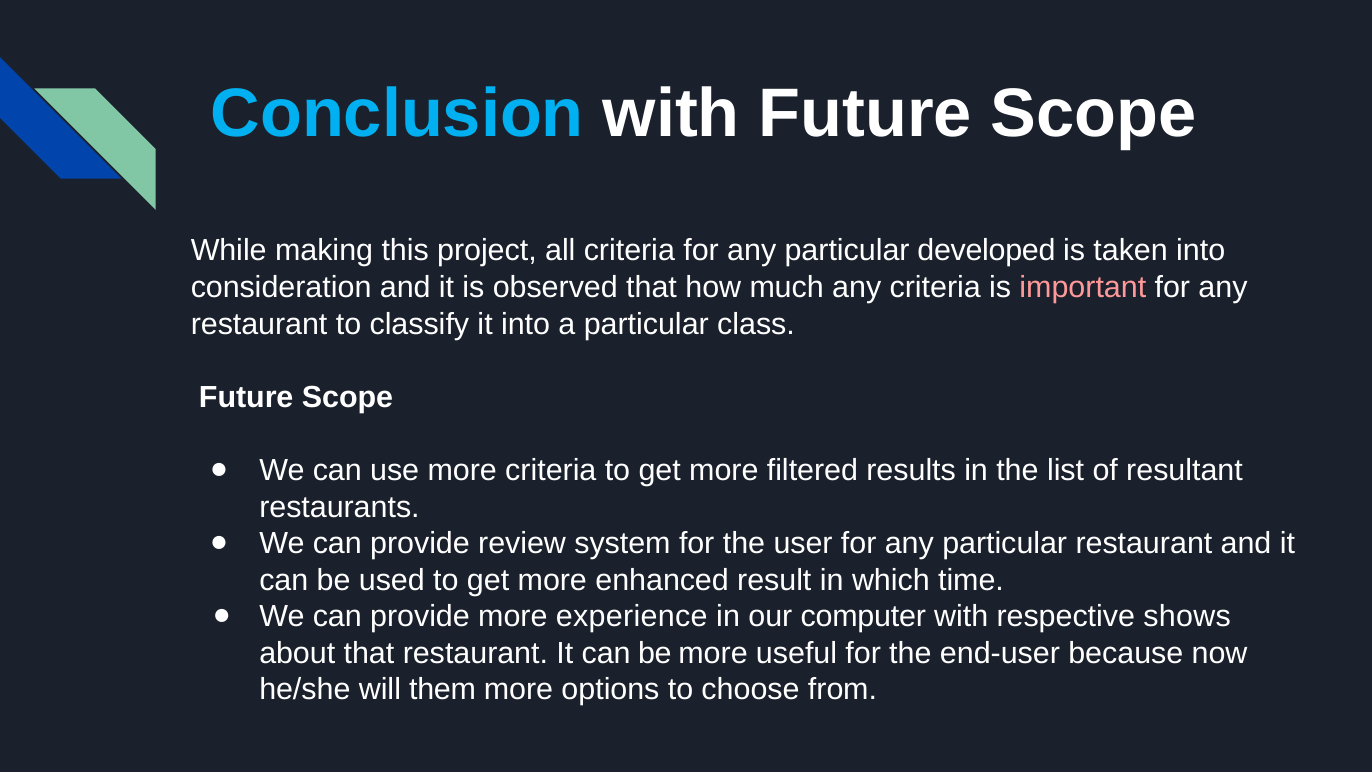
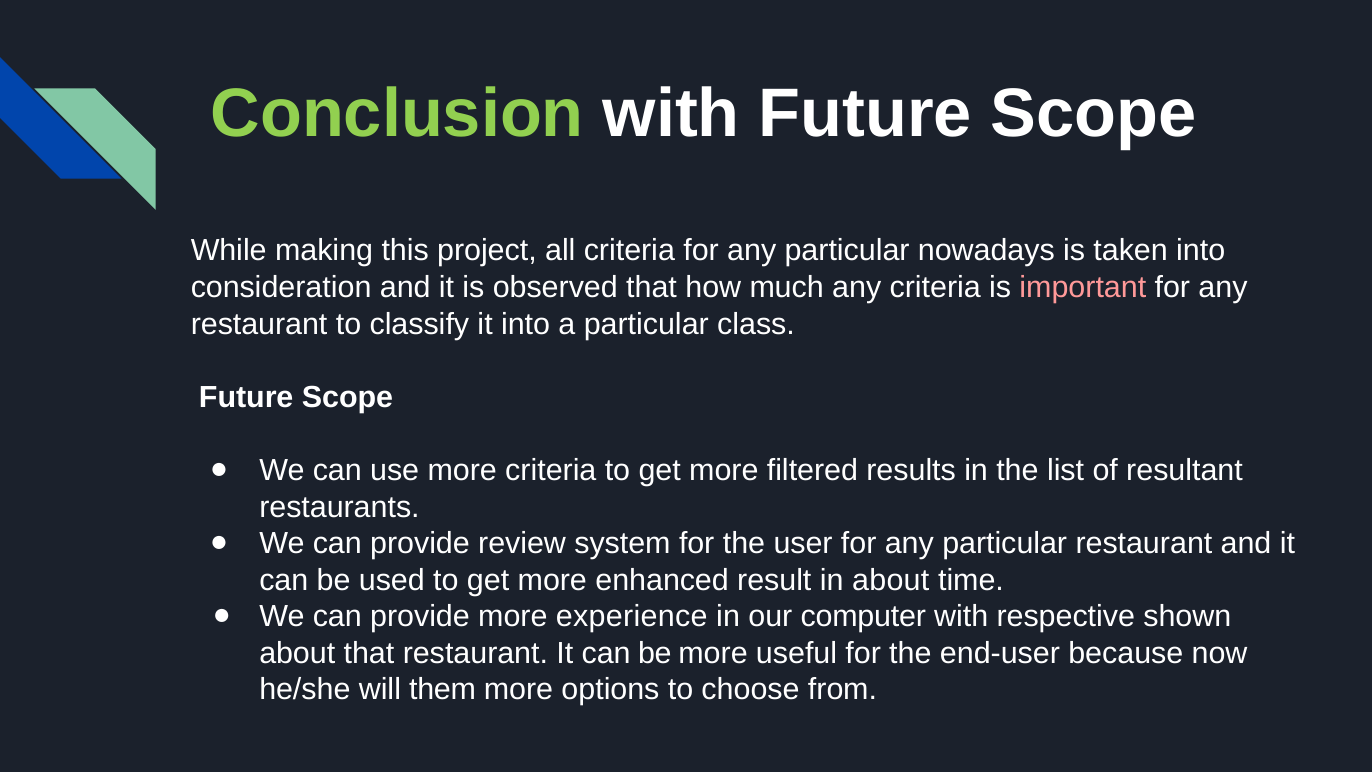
Conclusion colour: light blue -> light green
developed: developed -> nowadays
in which: which -> about
shows: shows -> shown
